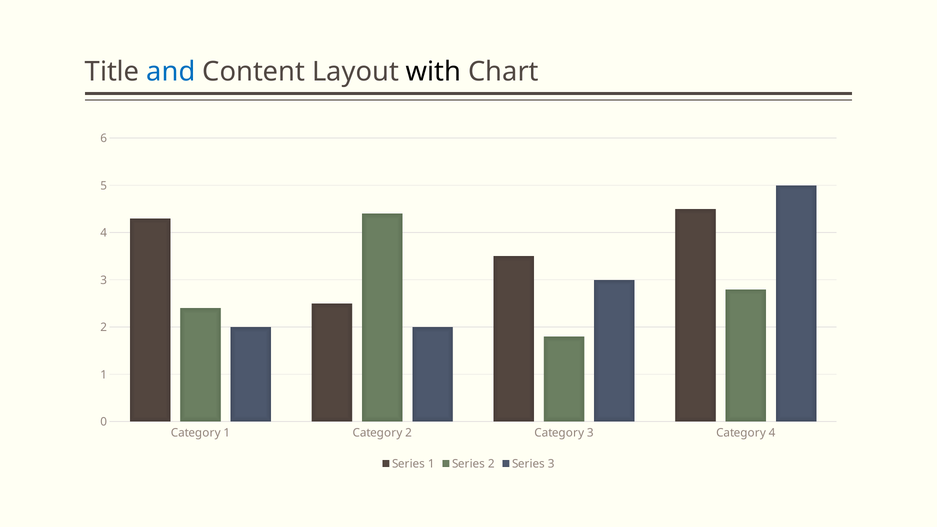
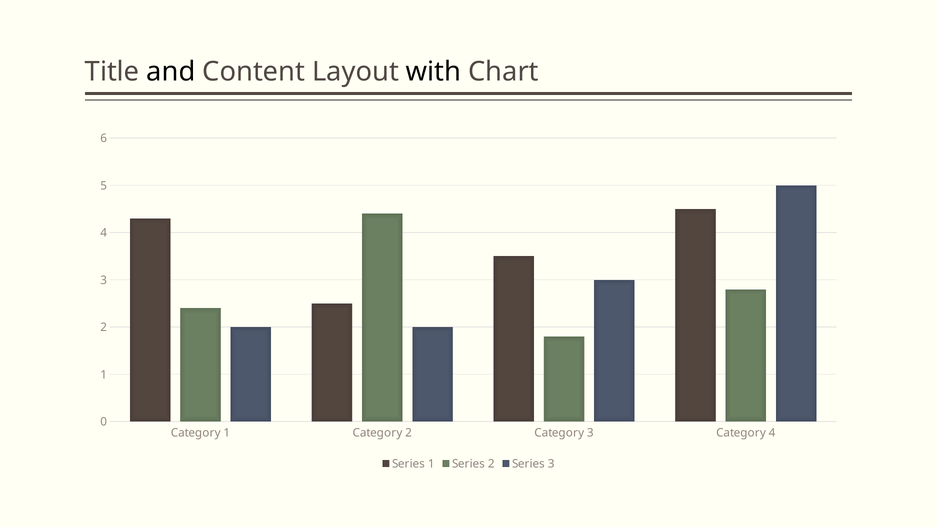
and colour: blue -> black
